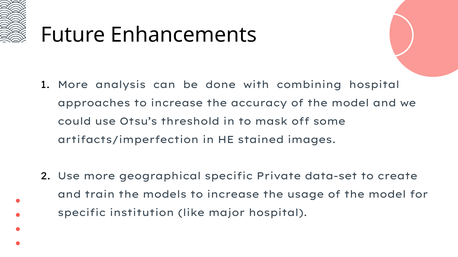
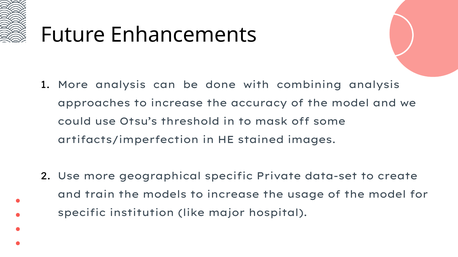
combining hospital: hospital -> analysis
